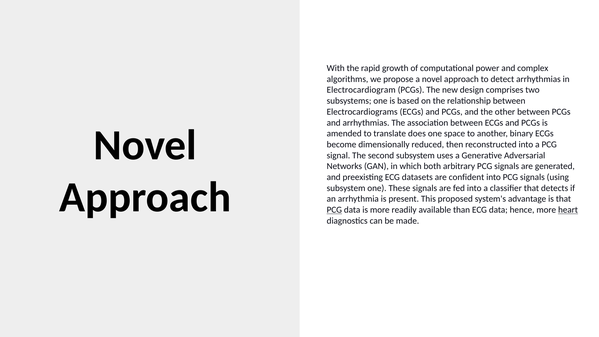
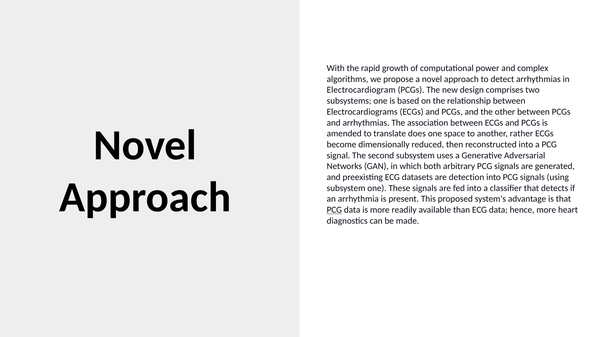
binary: binary -> rather
confident: confident -> detection
heart underline: present -> none
